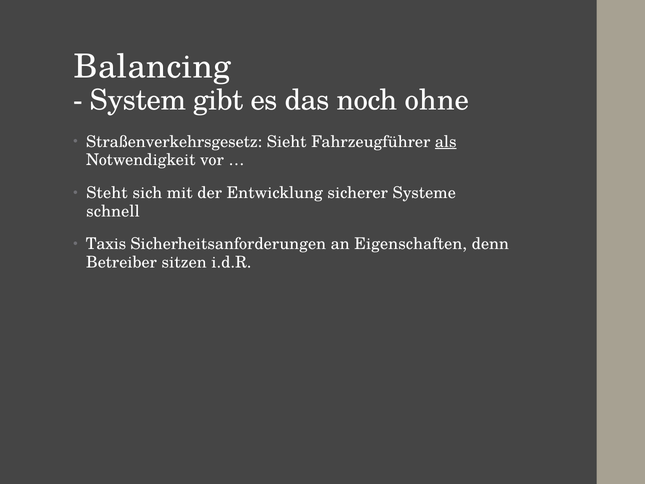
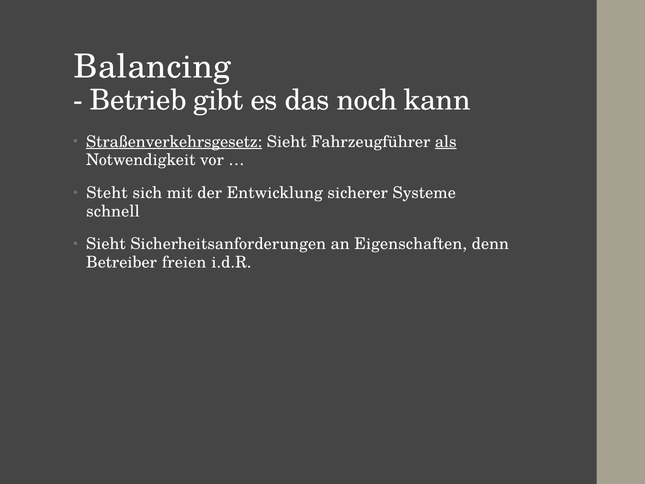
System: System -> Betrieb
ohne: ohne -> kann
Straßenverkehrsgesetz underline: none -> present
Taxis at (106, 244): Taxis -> Sieht
sitzen: sitzen -> freien
